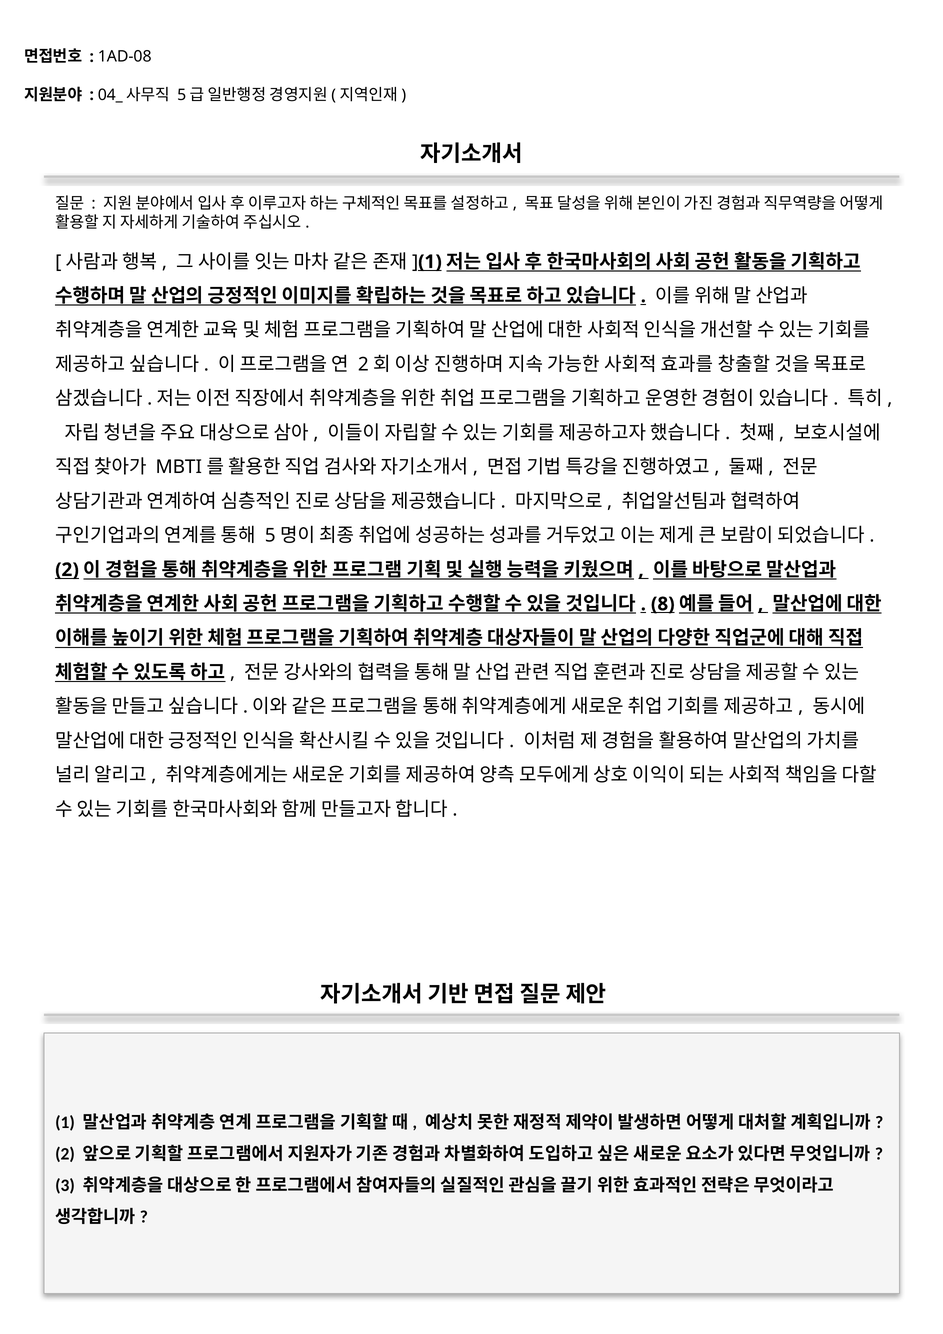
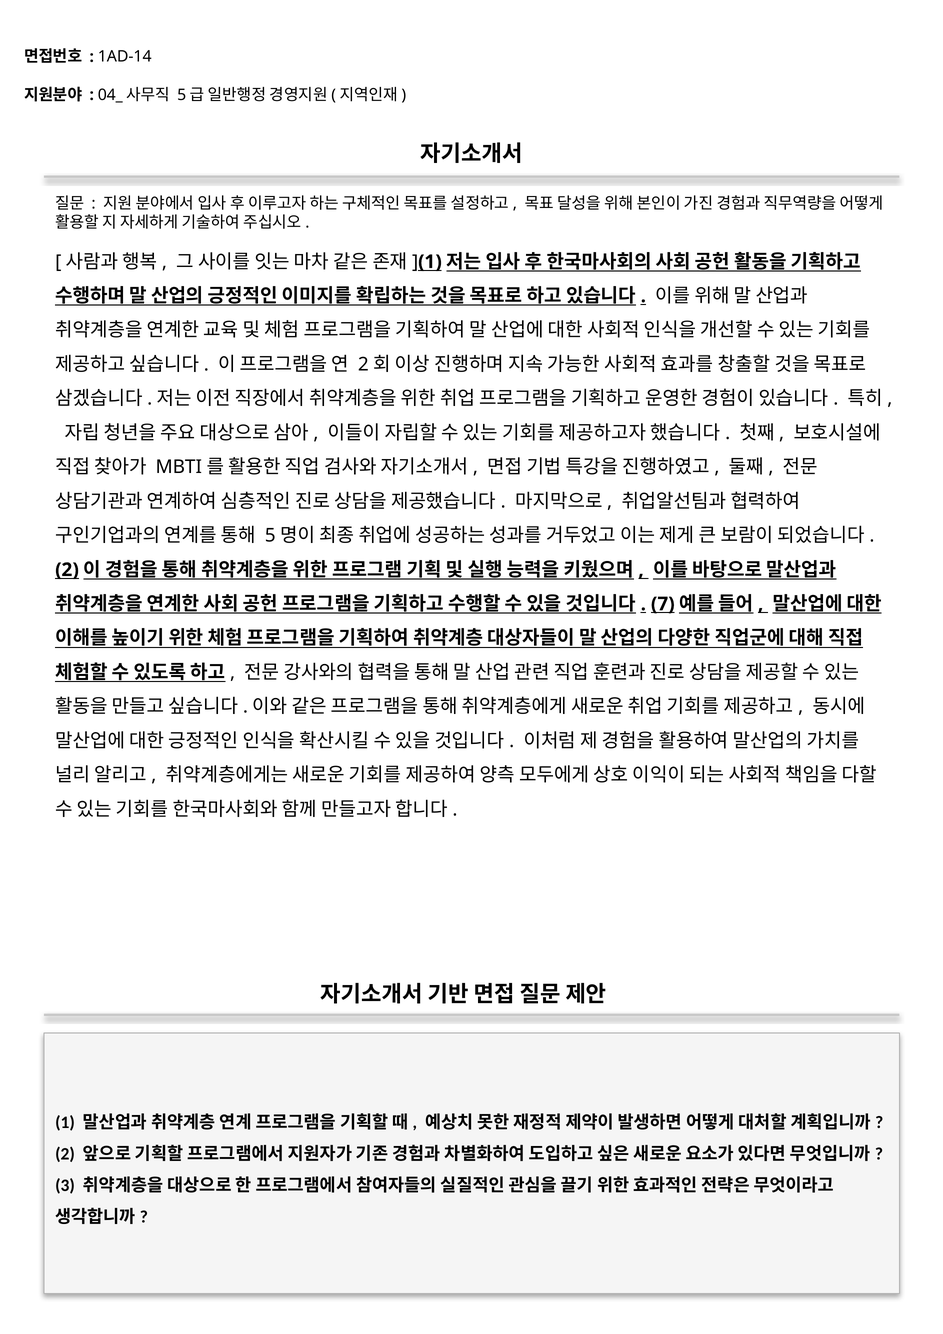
1AD-08: 1AD-08 -> 1AD-14
8: 8 -> 7
